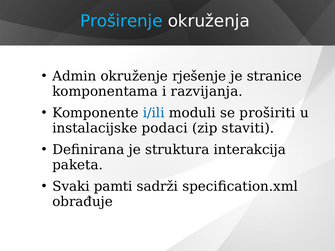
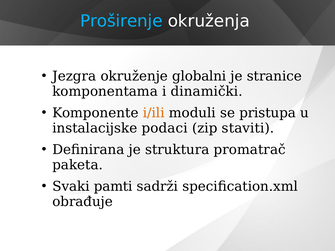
Admin: Admin -> Jezgra
rješenje: rješenje -> globalni
razvijanja: razvijanja -> dinamički
i/ili colour: blue -> orange
proširiti: proširiti -> pristupa
interakcija: interakcija -> promatrač
